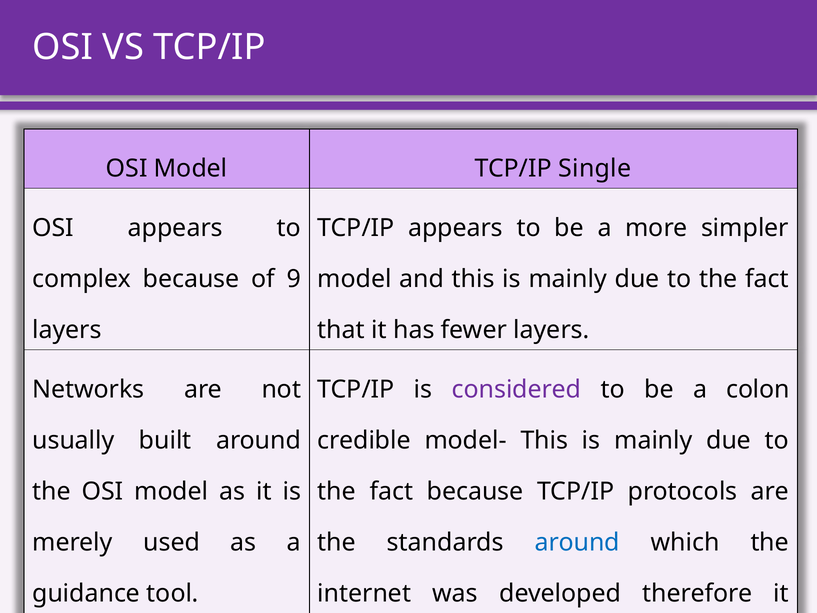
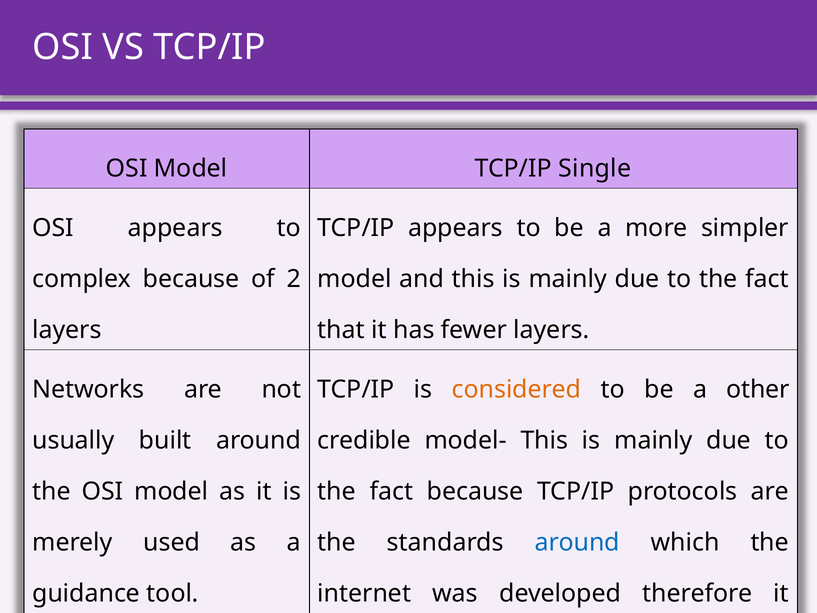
9: 9 -> 2
considered colour: purple -> orange
colon: colon -> other
